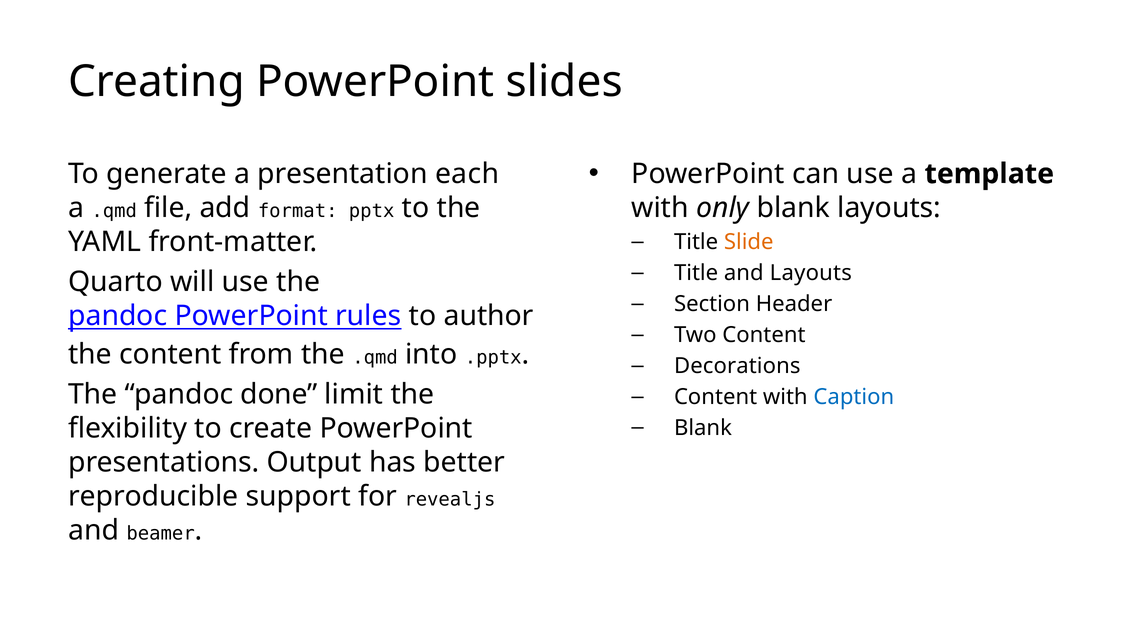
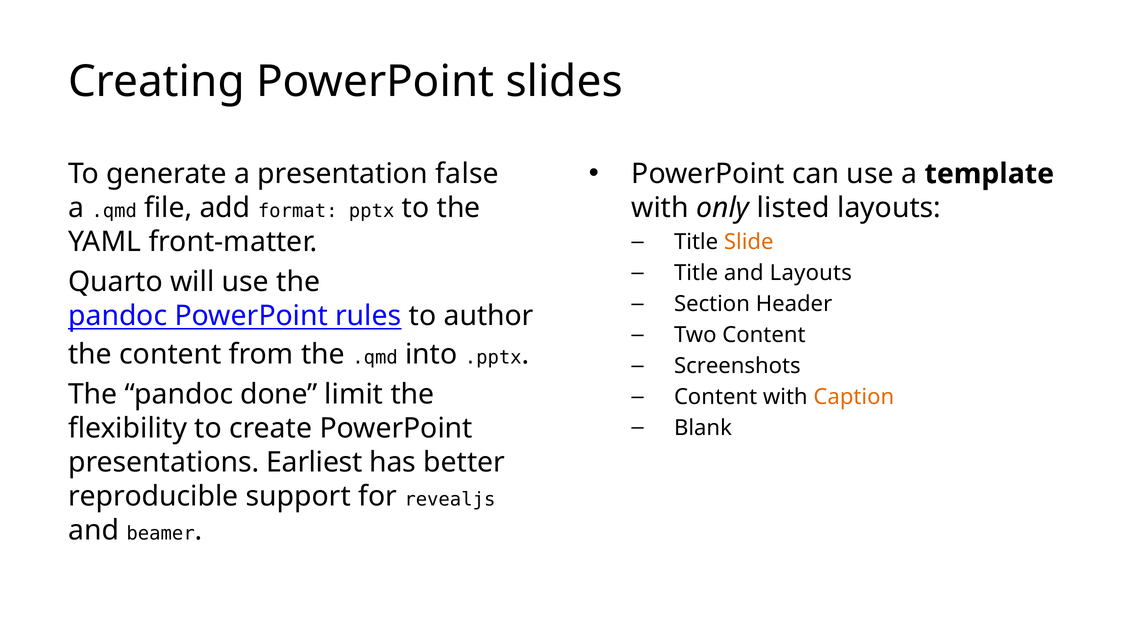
each: each -> false
only blank: blank -> listed
Decorations: Decorations -> Screenshots
Caption colour: blue -> orange
Output: Output -> Earliest
